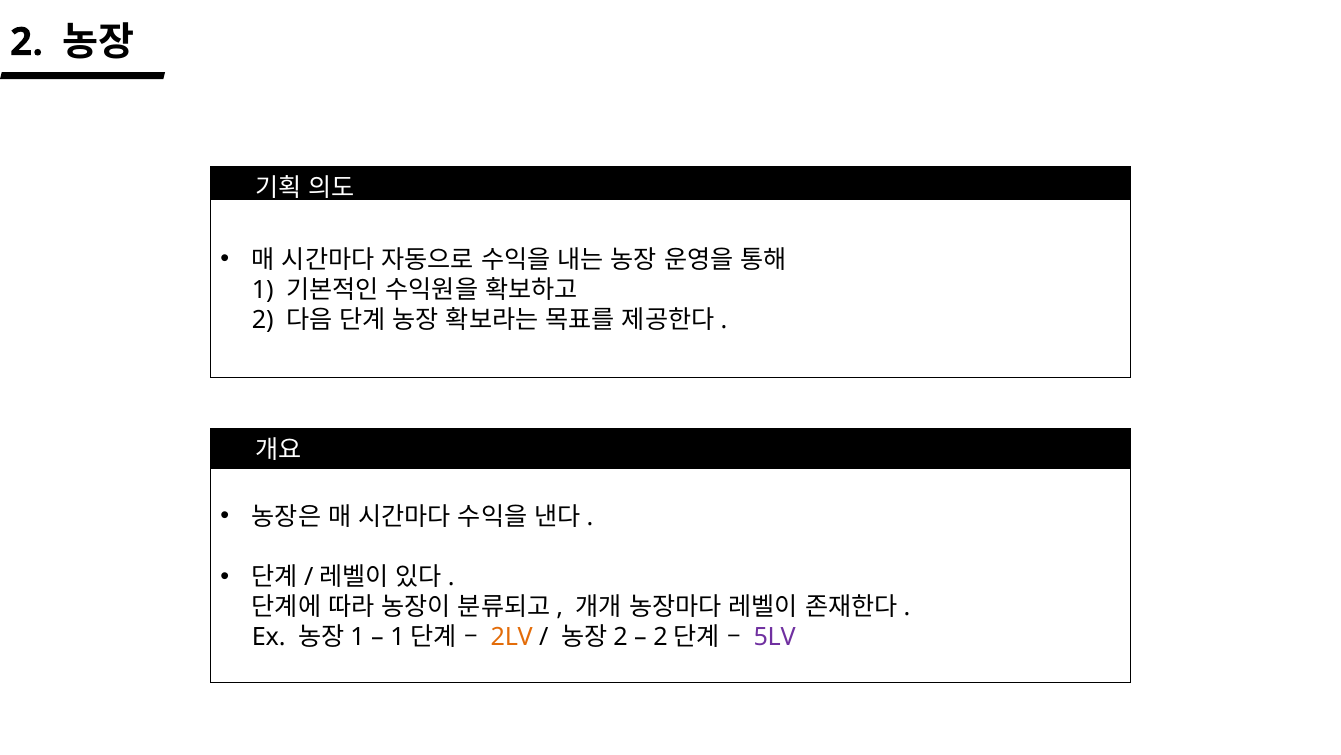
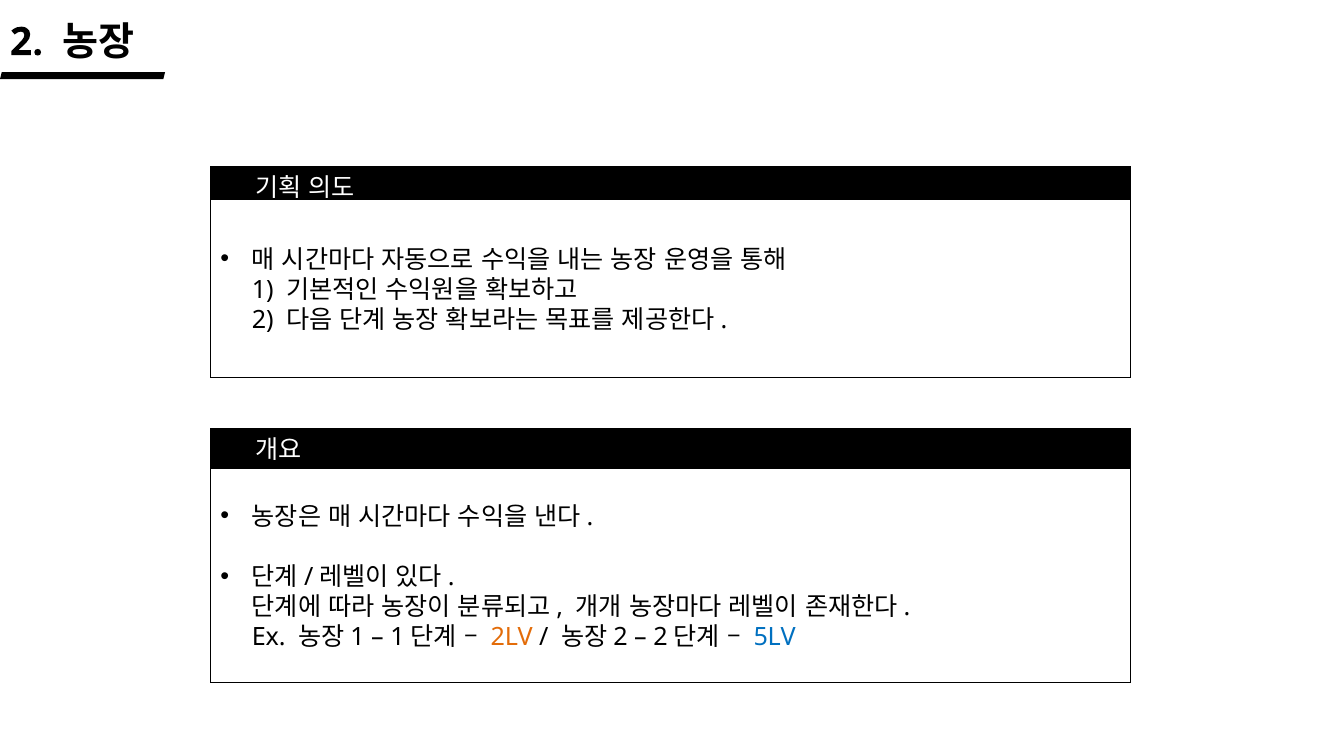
5LV colour: purple -> blue
